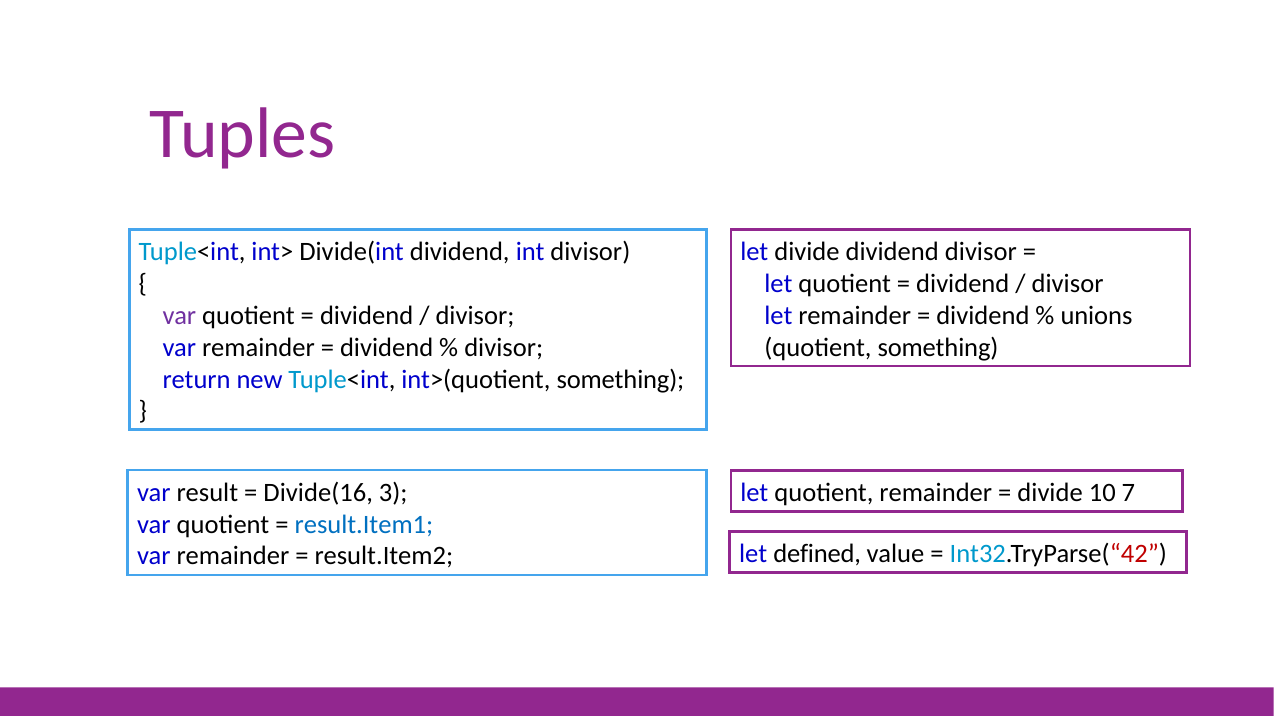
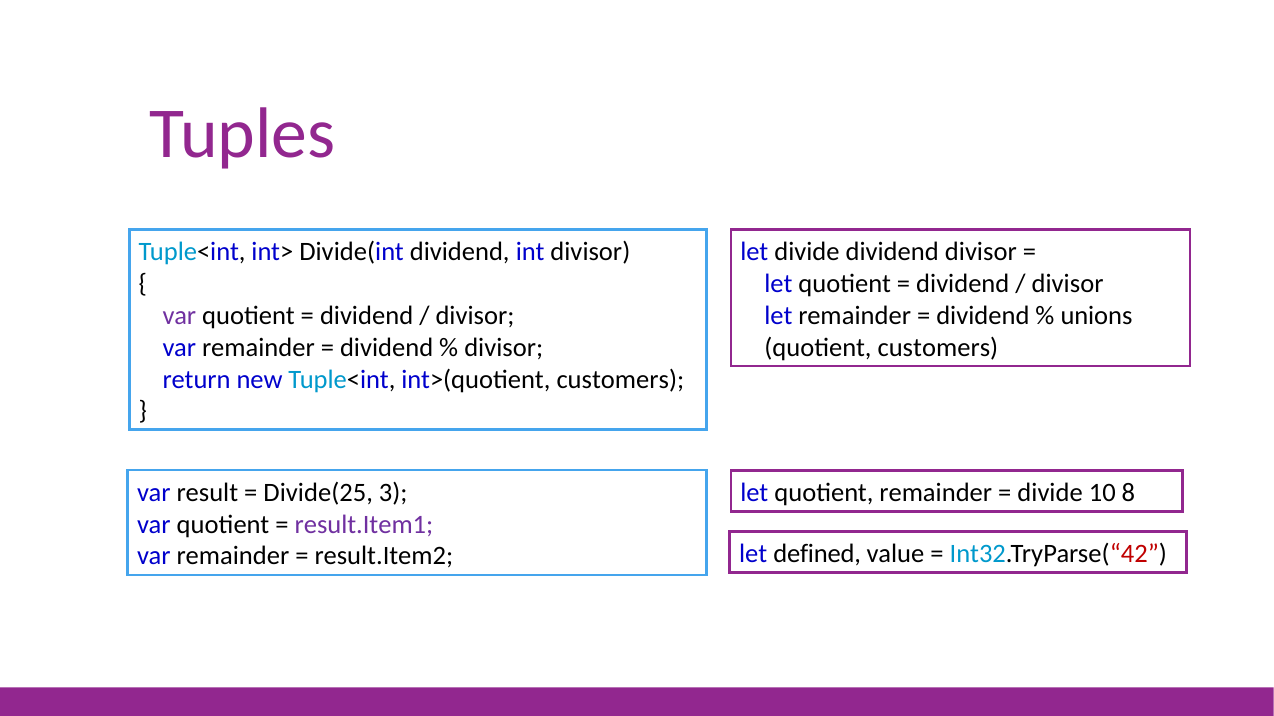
quotient something: something -> customers
int>(quotient something: something -> customers
Divide(16: Divide(16 -> Divide(25
7: 7 -> 8
result.Item1 colour: blue -> purple
